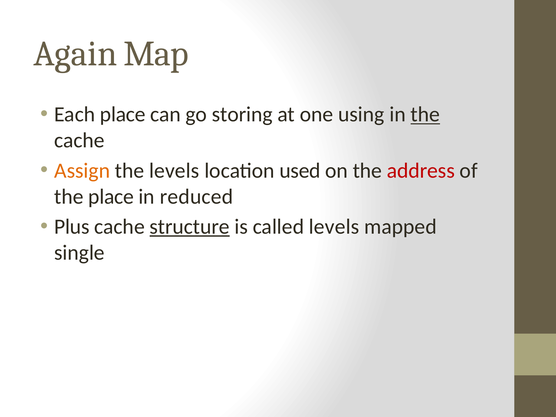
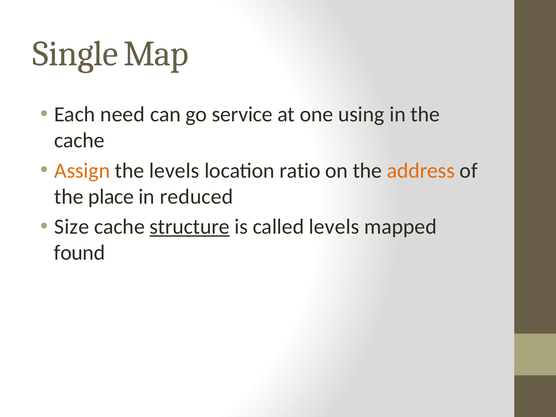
Again: Again -> Single
Each place: place -> need
storing: storing -> service
the at (425, 115) underline: present -> none
used: used -> ratio
address colour: red -> orange
Plus: Plus -> Size
single: single -> found
